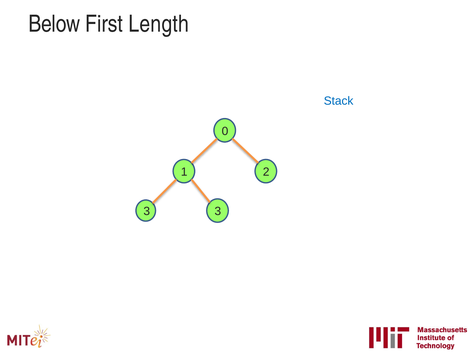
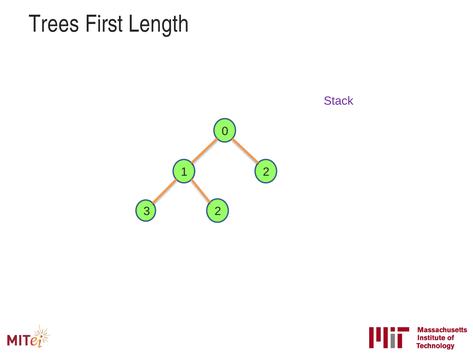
Below: Below -> Trees
Stack colour: blue -> purple
3 3: 3 -> 2
